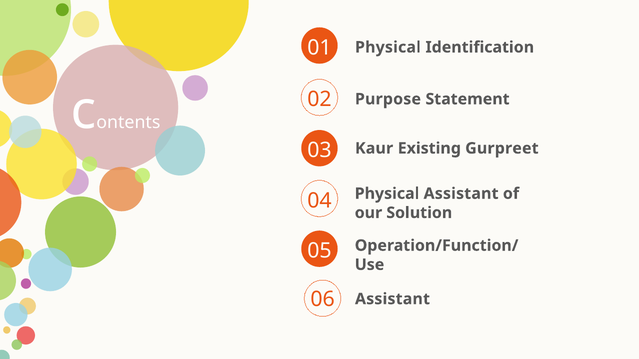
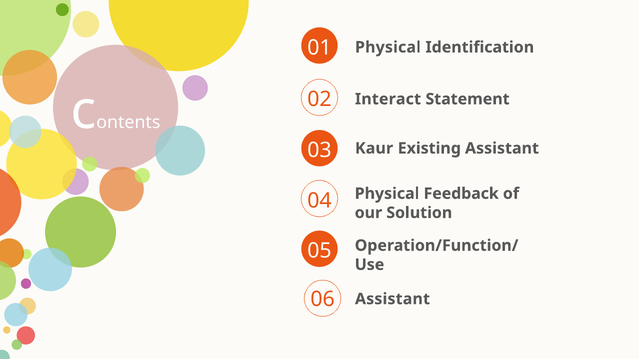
Purpose: Purpose -> Interact
Existing Gurpreet: Gurpreet -> Assistant
Physical Assistant: Assistant -> Feedback
